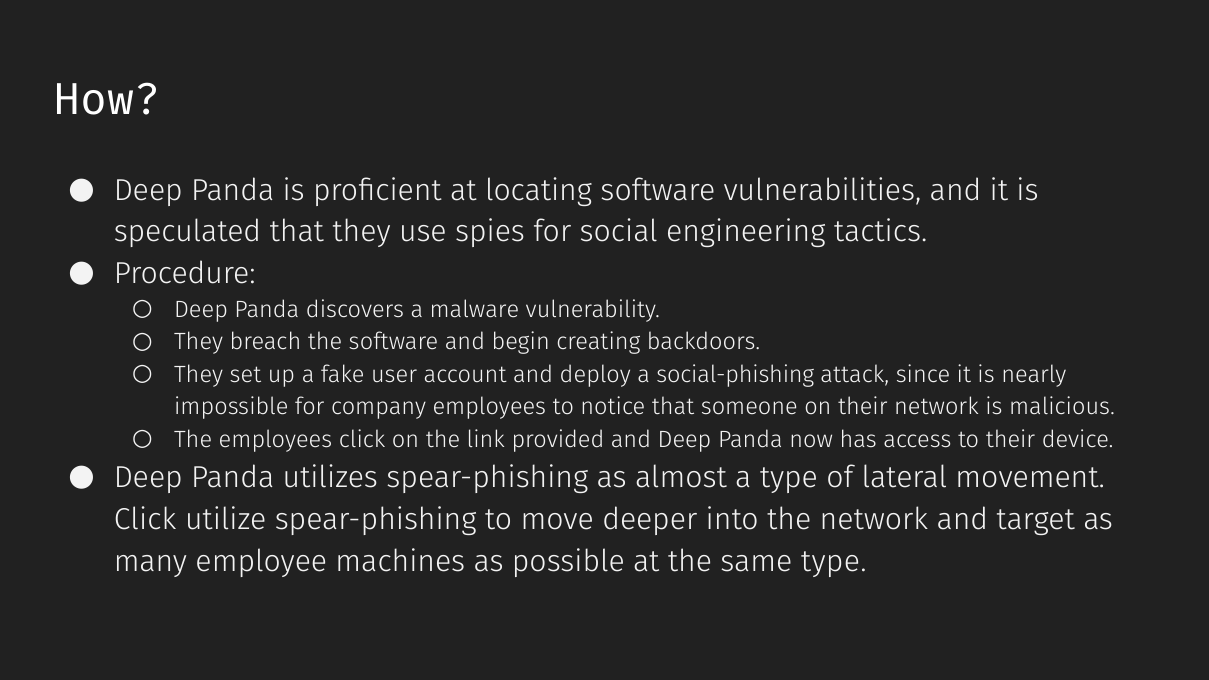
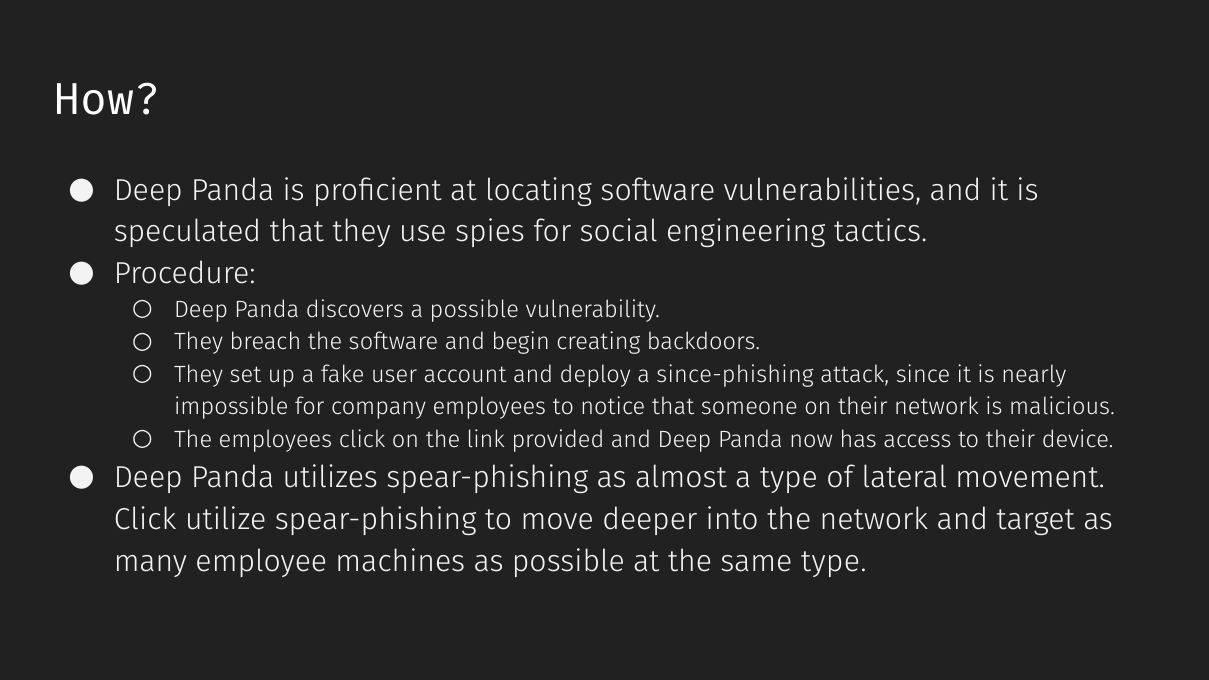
a malware: malware -> possible
social-phishing: social-phishing -> since-phishing
